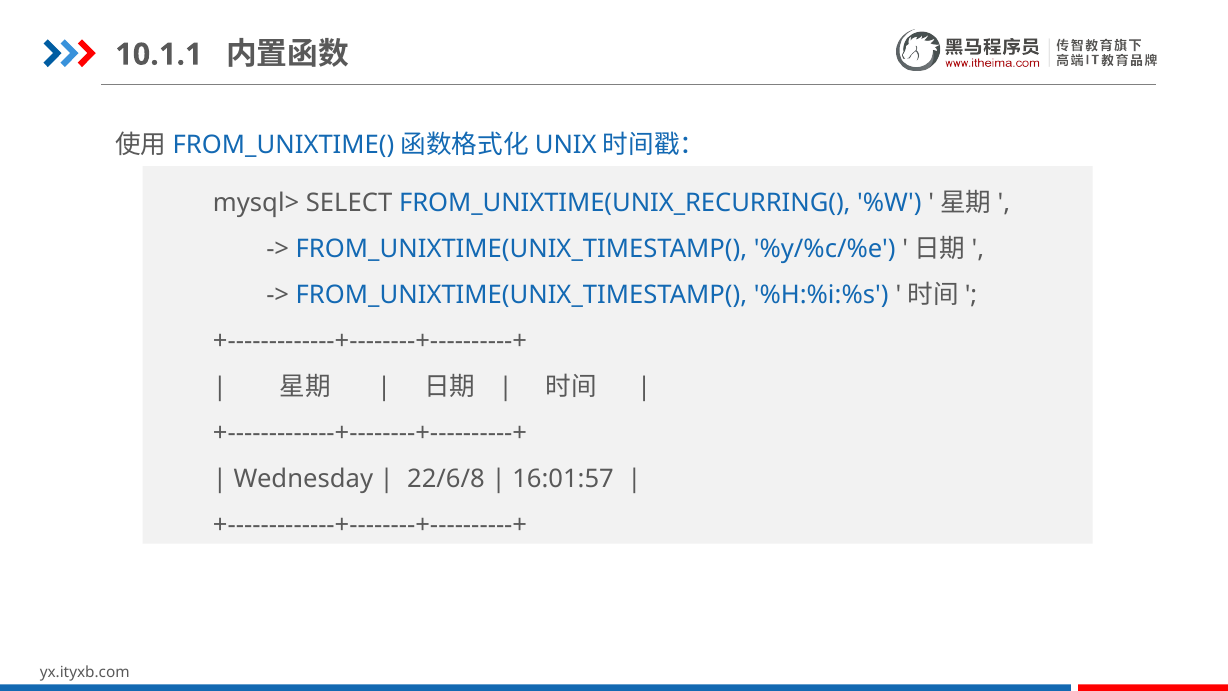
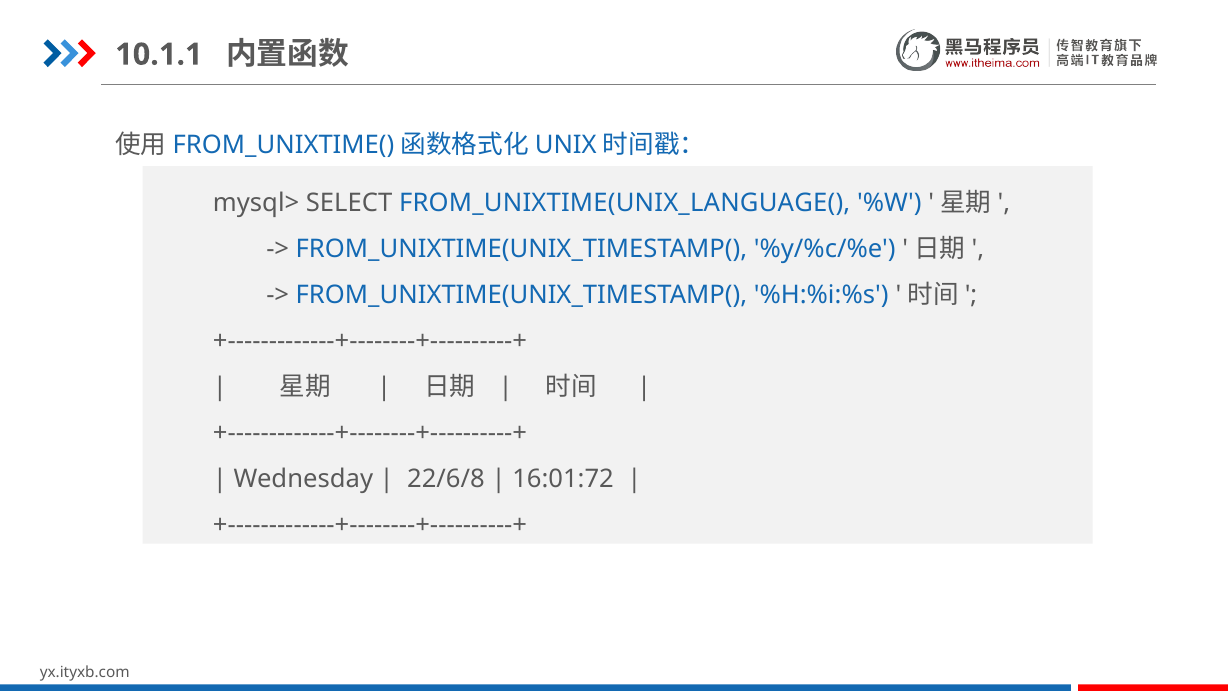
FROM_UNIXTIME(UNIX_RECURRING(: FROM_UNIXTIME(UNIX_RECURRING( -> FROM_UNIXTIME(UNIX_LANGUAGE(
16:01:57: 16:01:57 -> 16:01:72
